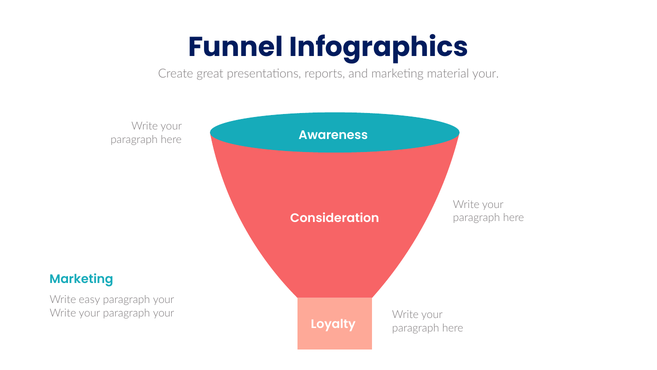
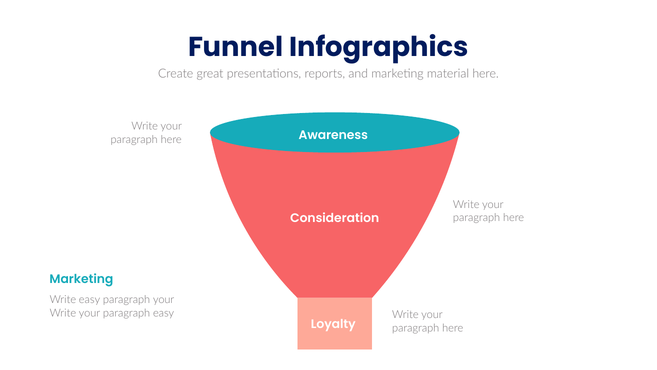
material your: your -> here
your paragraph your: your -> easy
